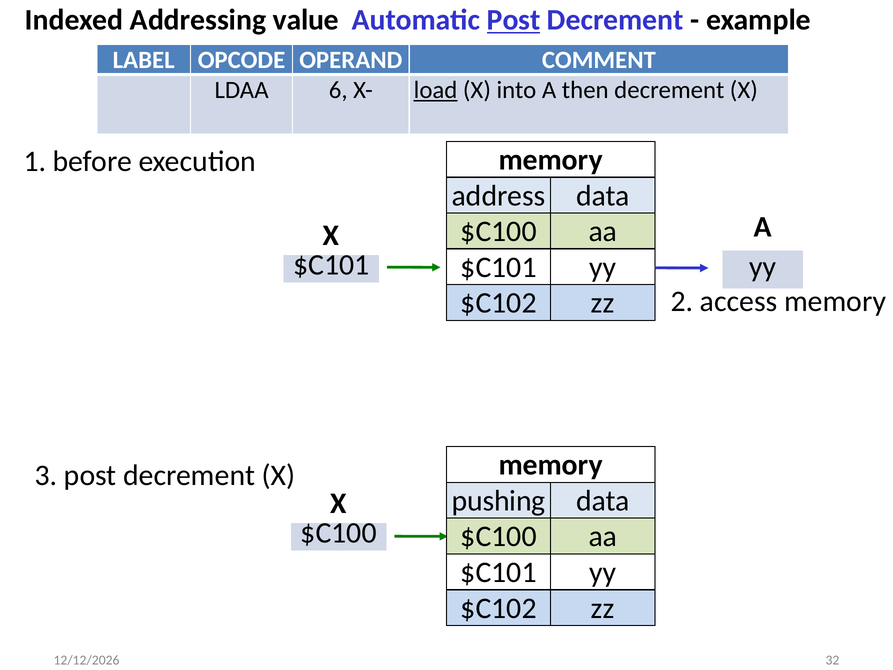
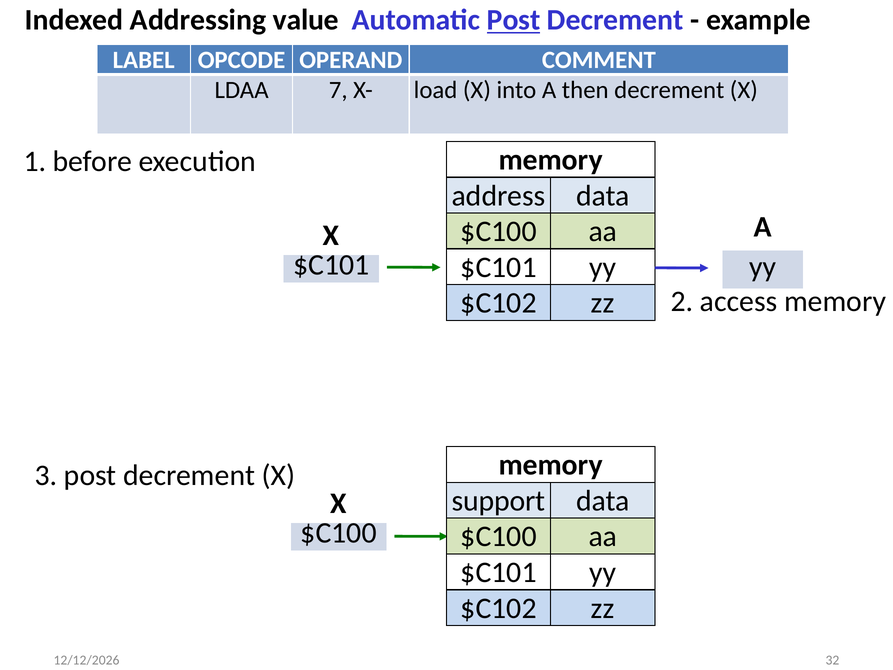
6: 6 -> 7
load underline: present -> none
pushing: pushing -> support
